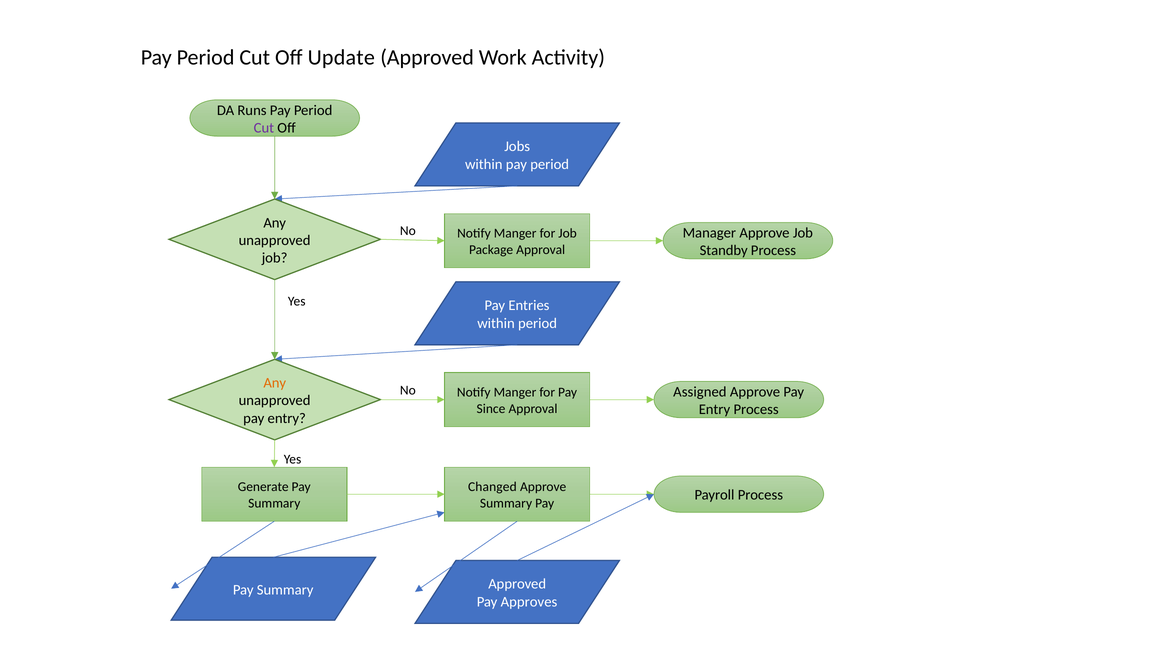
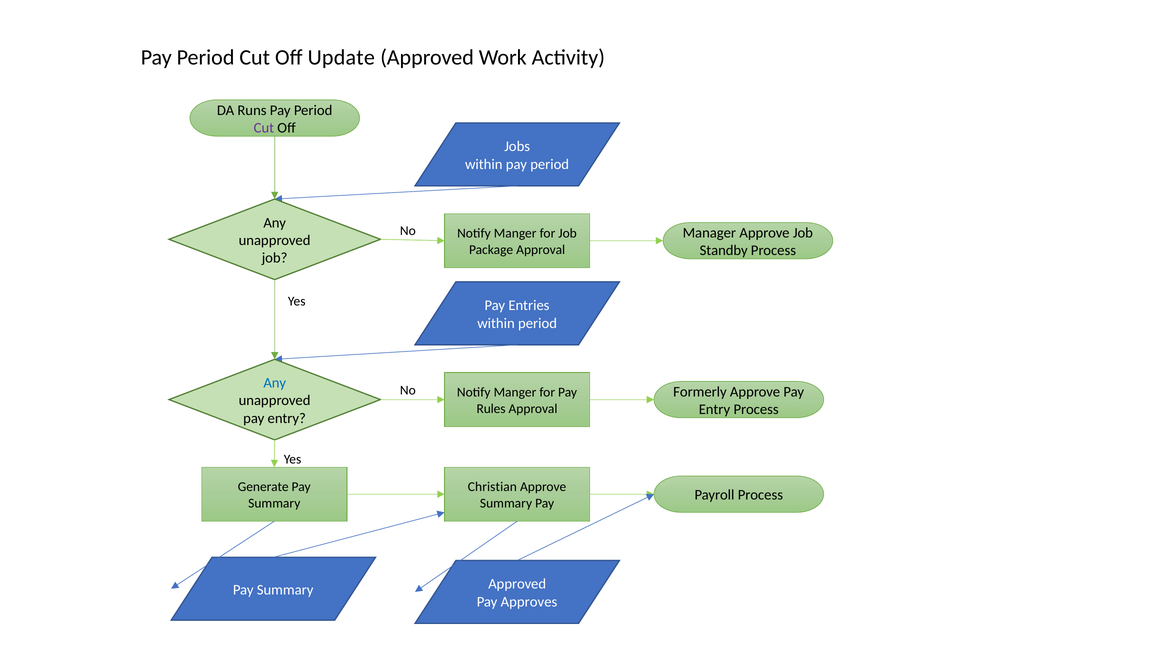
Any at (275, 383) colour: orange -> blue
Assigned: Assigned -> Formerly
Since: Since -> Rules
Changed: Changed -> Christian
